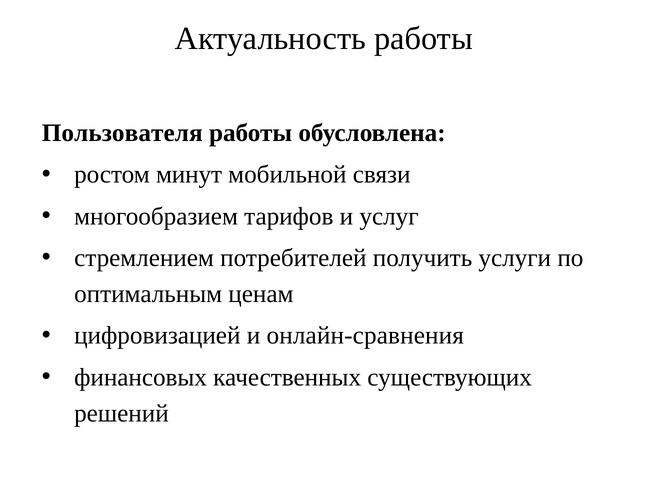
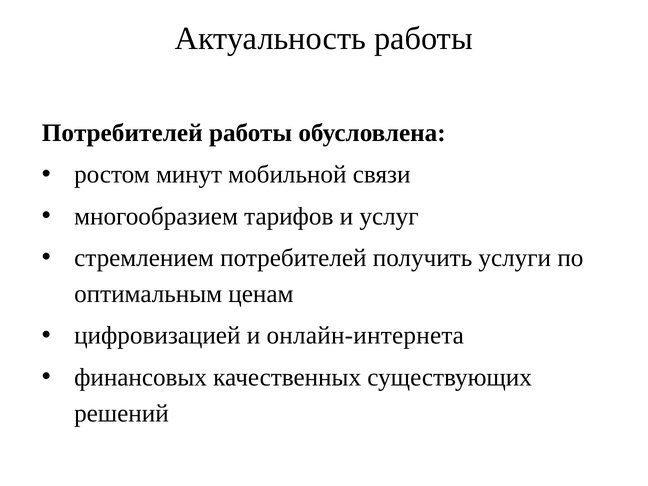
Пользователя at (122, 133): Пользователя -> Потребителей
онлайн-сравнения: онлайн-сравнения -> онлайн-интернета
